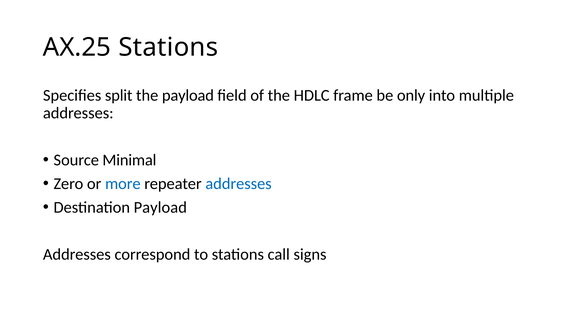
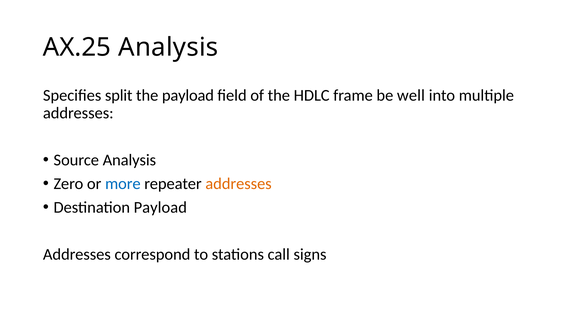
AX.25 Stations: Stations -> Analysis
only: only -> well
Source Minimal: Minimal -> Analysis
addresses at (239, 184) colour: blue -> orange
